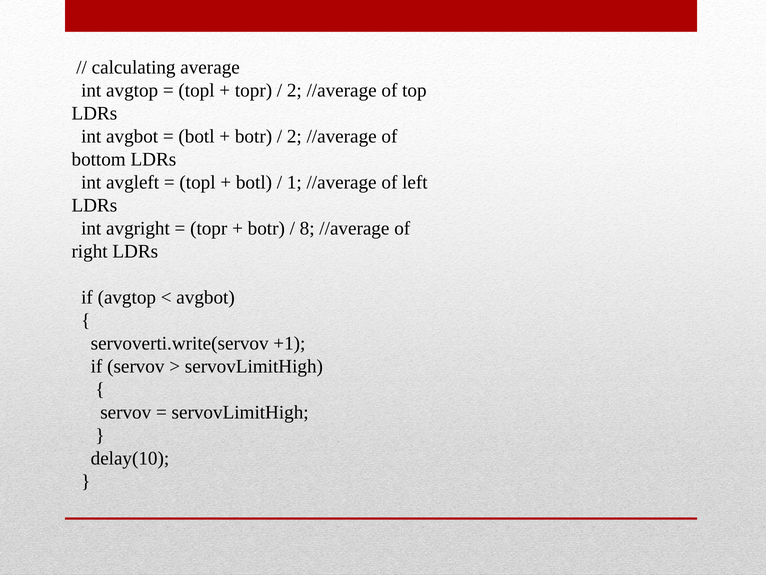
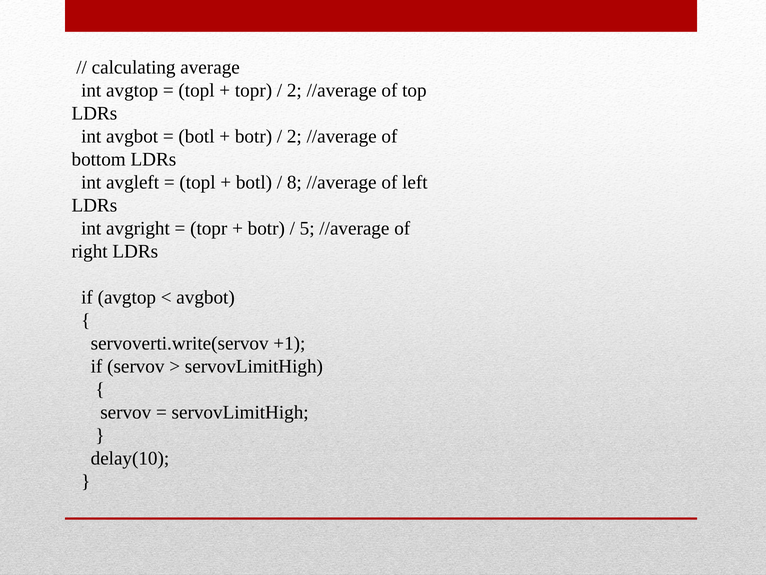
1: 1 -> 8
8: 8 -> 5
